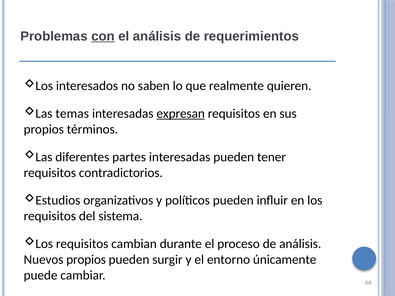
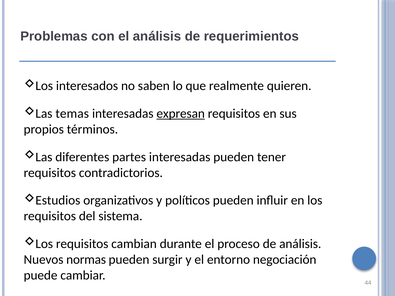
con underline: present -> none
Nuevos propios: propios -> normas
únicamente: únicamente -> negociación
